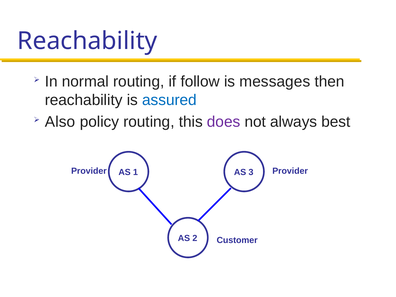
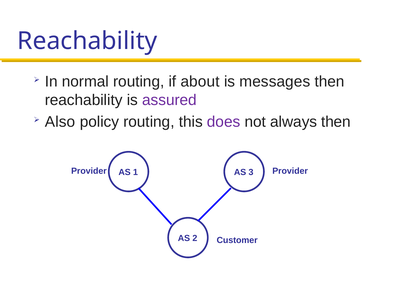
follow: follow -> about
assured colour: blue -> purple
always best: best -> then
